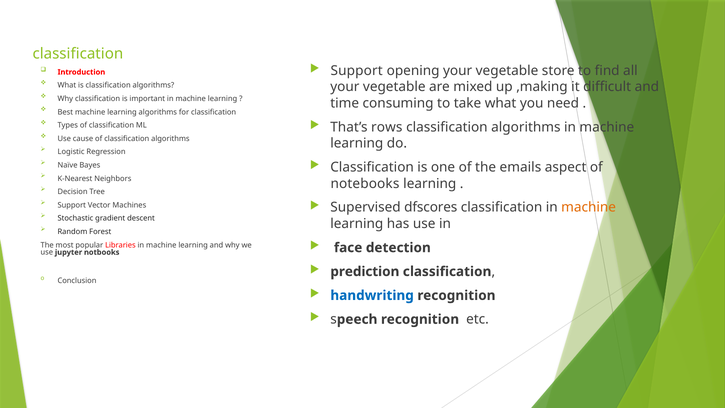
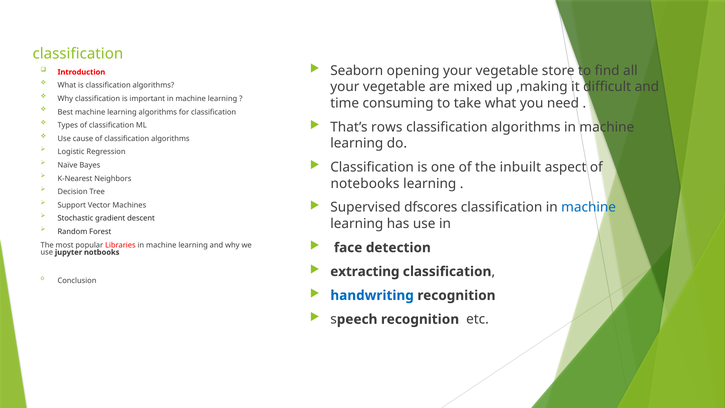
Support at (357, 71): Support -> Seaborn
emails: emails -> inbuilt
machine at (589, 207) colour: orange -> blue
prediction: prediction -> extracting
